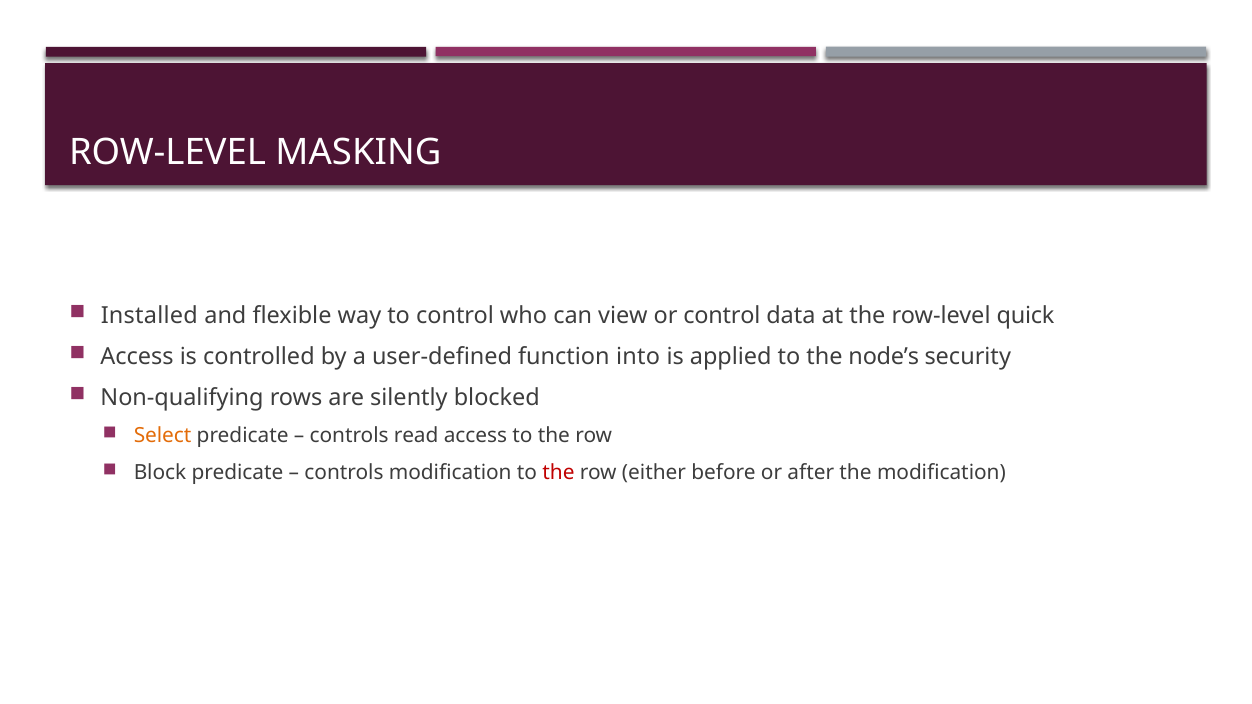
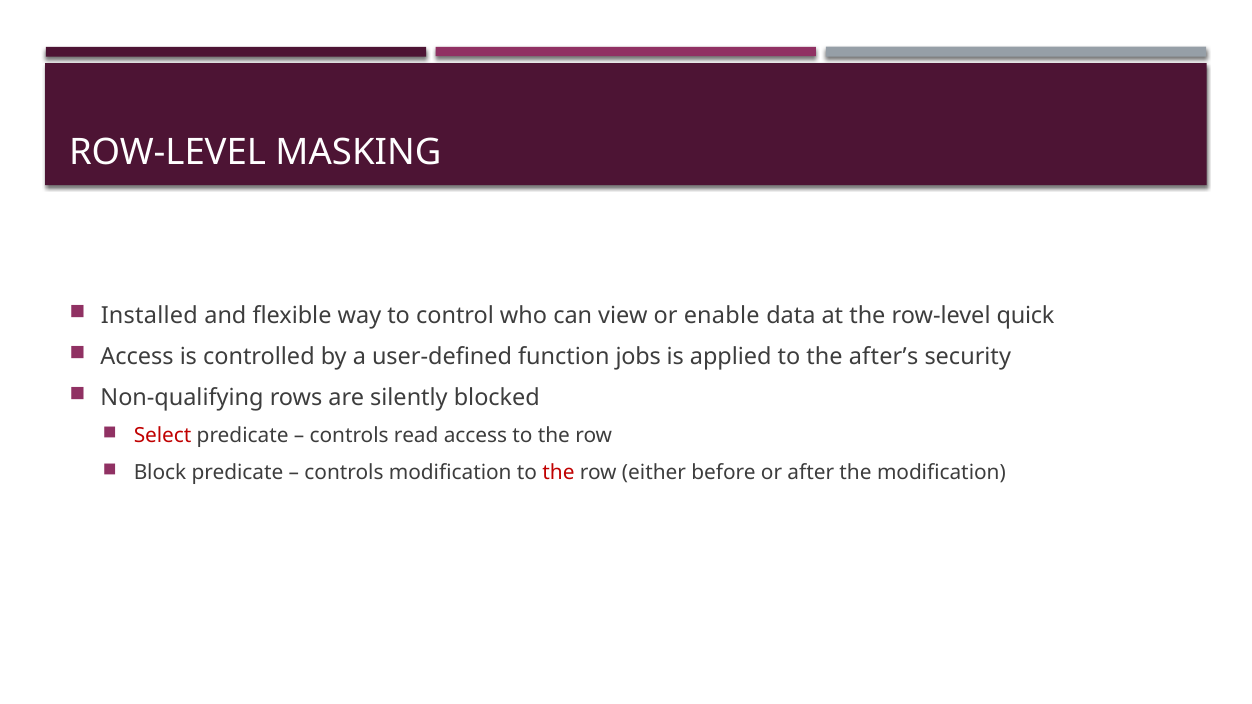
or control: control -> enable
into: into -> jobs
node’s: node’s -> after’s
Select colour: orange -> red
